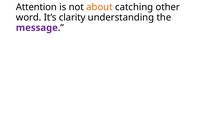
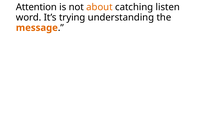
other: other -> listen
clarity: clarity -> trying
message colour: purple -> orange
